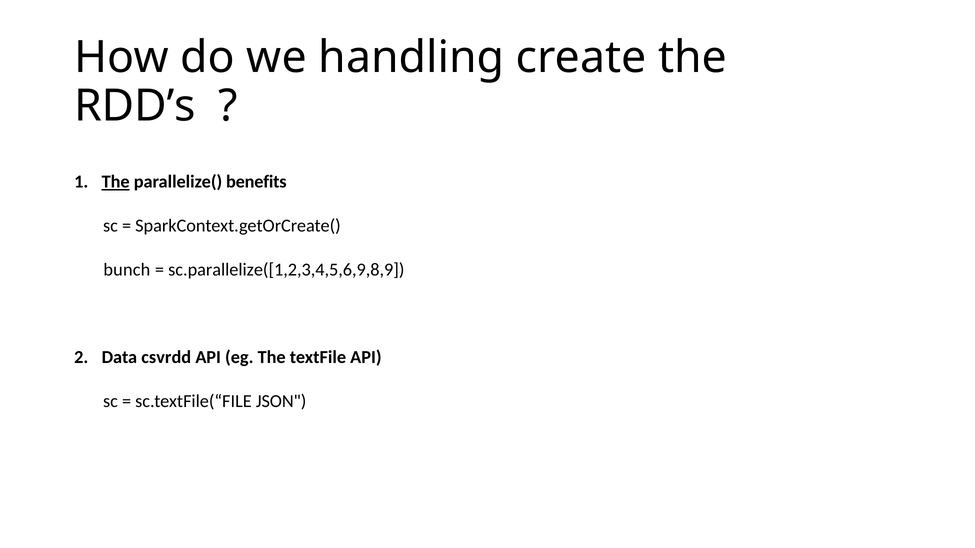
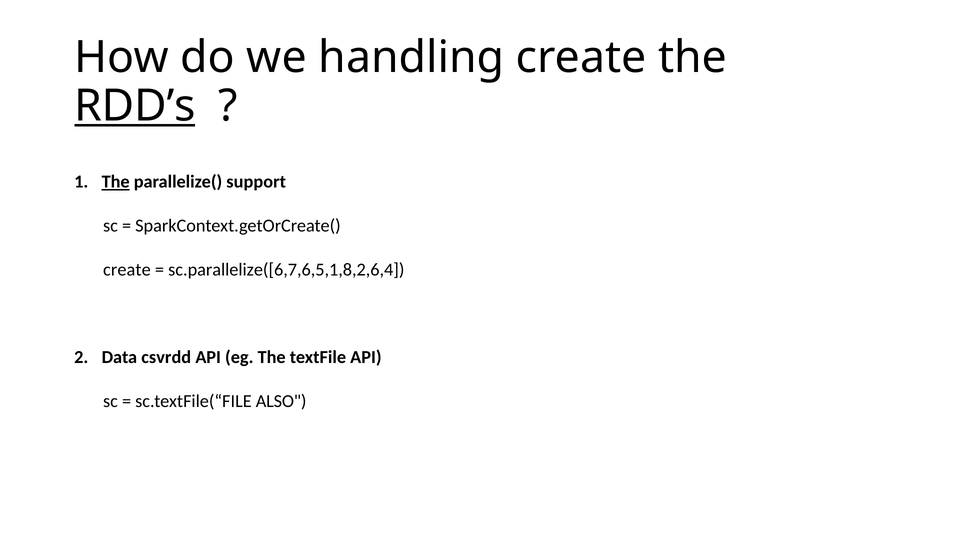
RDD’s underline: none -> present
benefits: benefits -> support
bunch at (127, 270): bunch -> create
sc.parallelize([1,2,3,4,5,6,9,8,9: sc.parallelize([1,2,3,4,5,6,9,8,9 -> sc.parallelize([6,7,6,5,1,8,2,6,4
JSON: JSON -> ALSO
